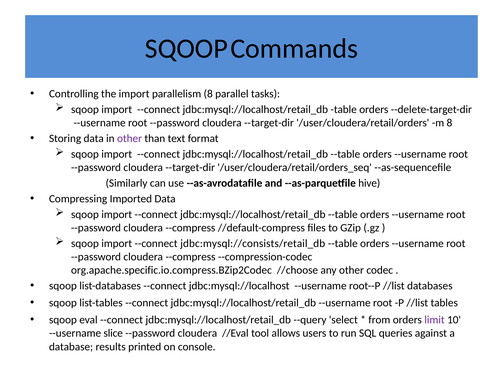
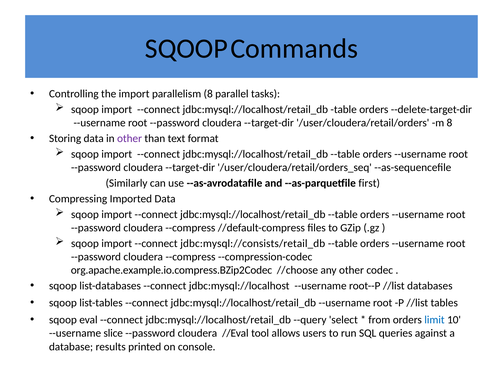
hive: hive -> first
org.apache.specific.io.compress.BZip2Codec: org.apache.specific.io.compress.BZip2Codec -> org.apache.example.io.compress.BZip2Codec
limit colour: purple -> blue
